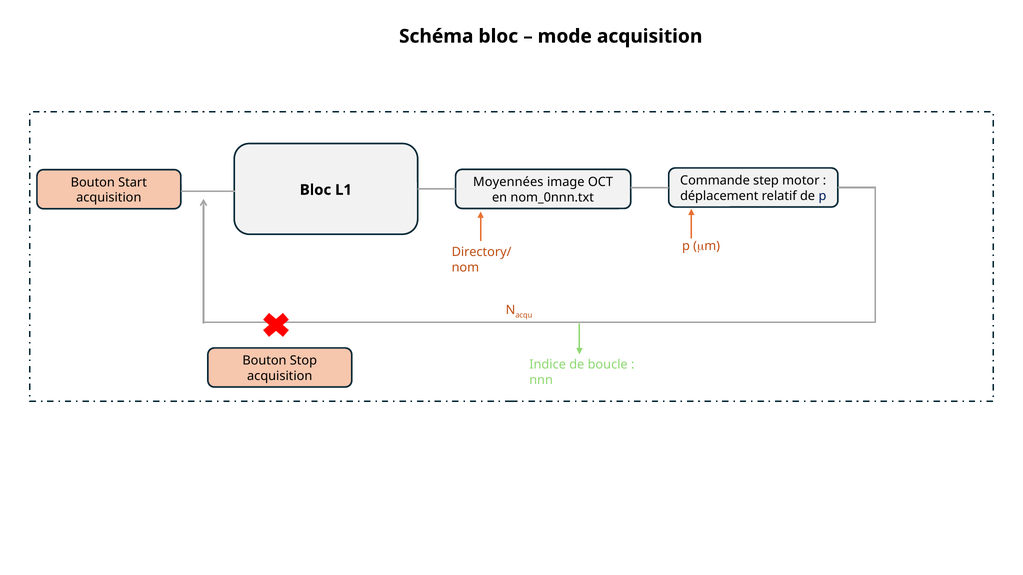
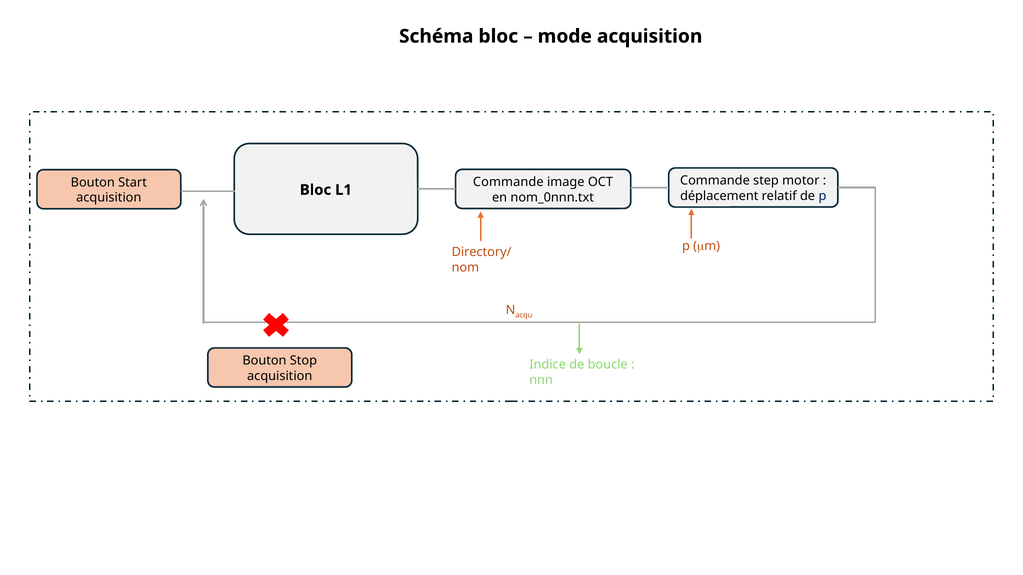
Moyennées at (508, 182): Moyennées -> Commande
